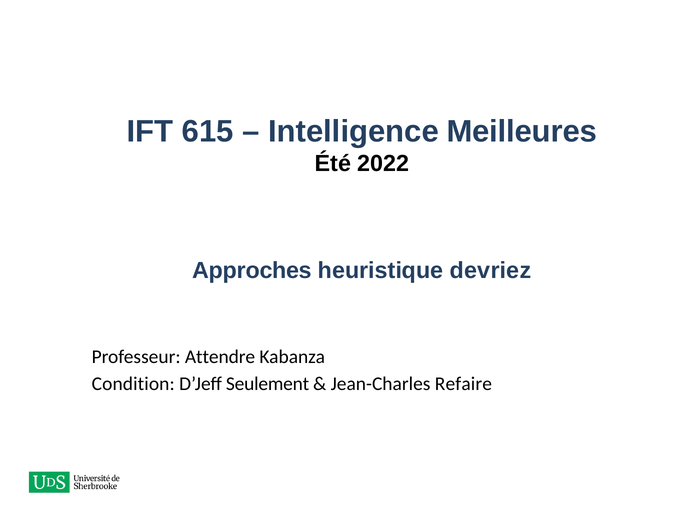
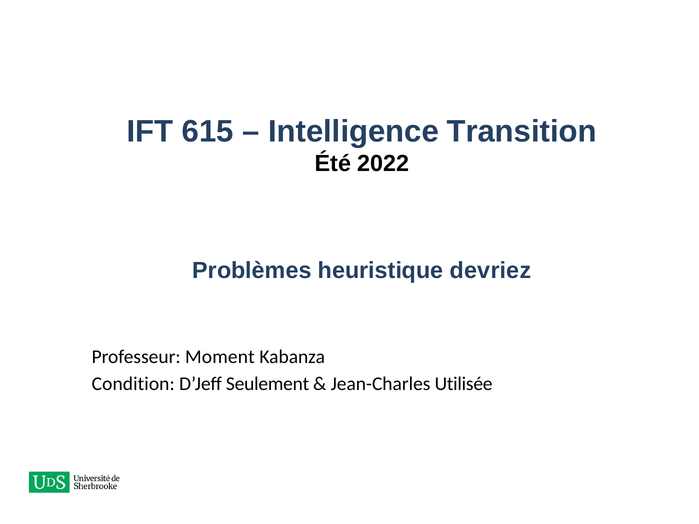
Meilleures: Meilleures -> Transition
Approches: Approches -> Problèmes
Attendre: Attendre -> Moment
Refaire: Refaire -> Utilisée
